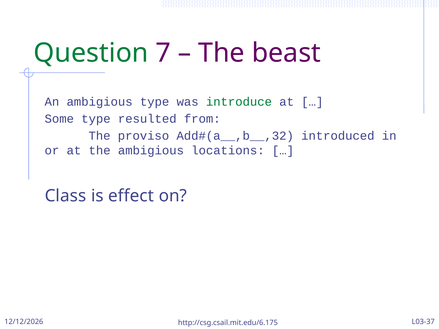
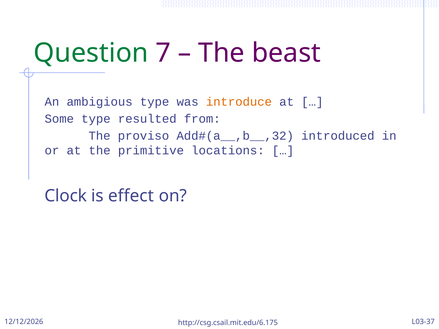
introduce colour: green -> orange
the ambigious: ambigious -> primitive
Class: Class -> Clock
